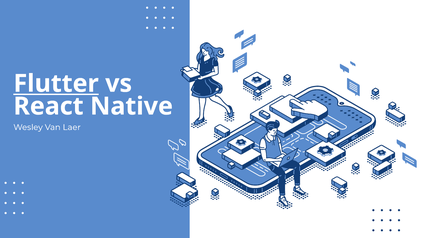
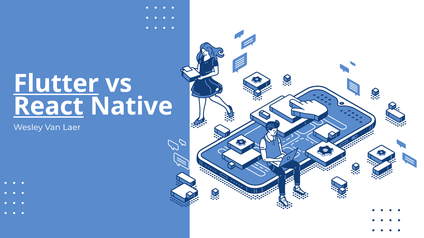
React underline: none -> present
